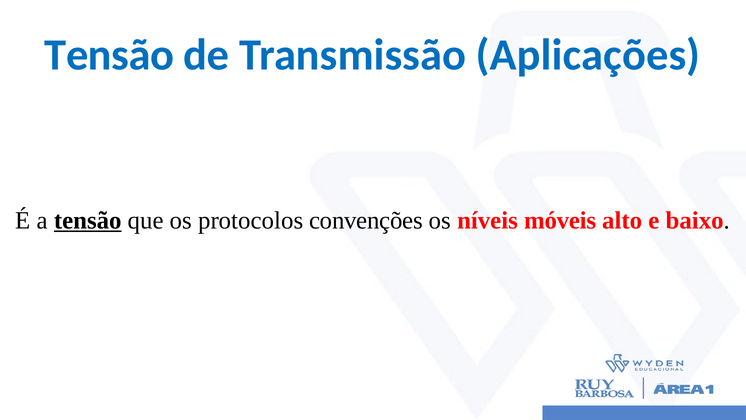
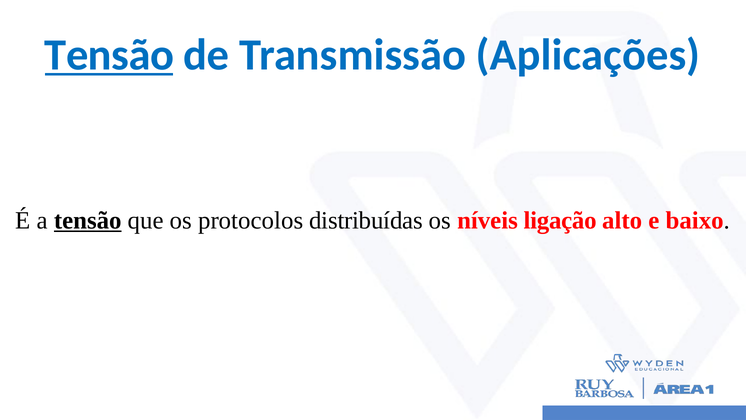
Tensão at (109, 55) underline: none -> present
convenções: convenções -> distribuídas
móveis: móveis -> ligação
